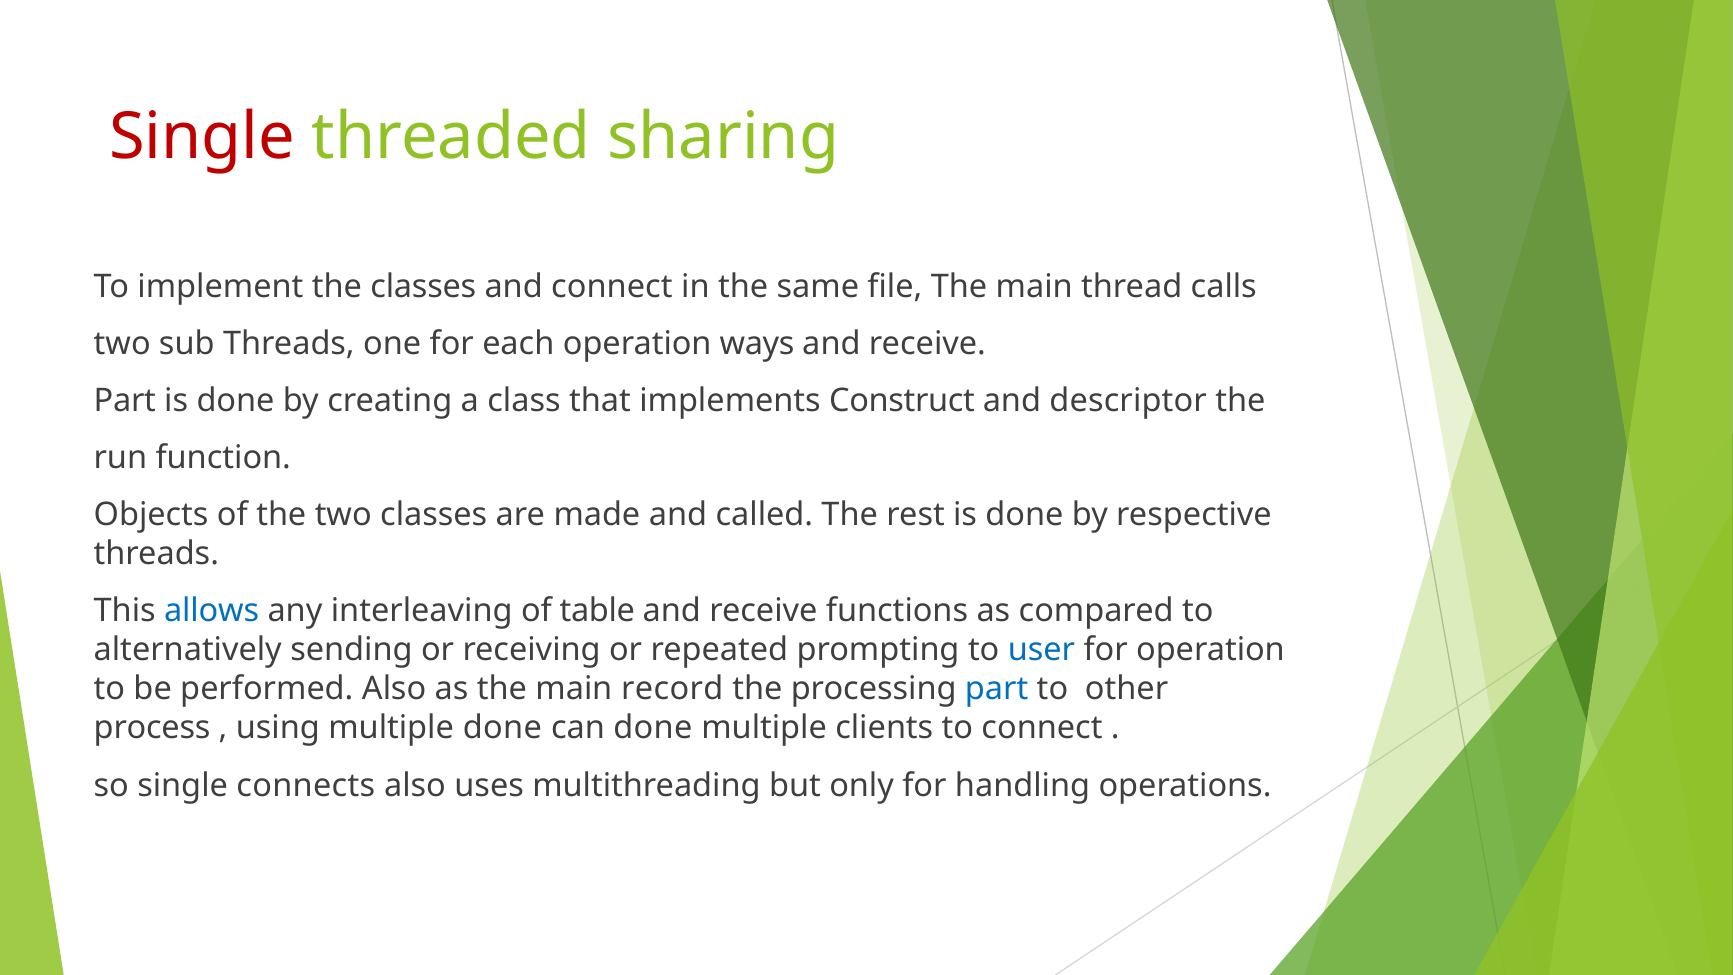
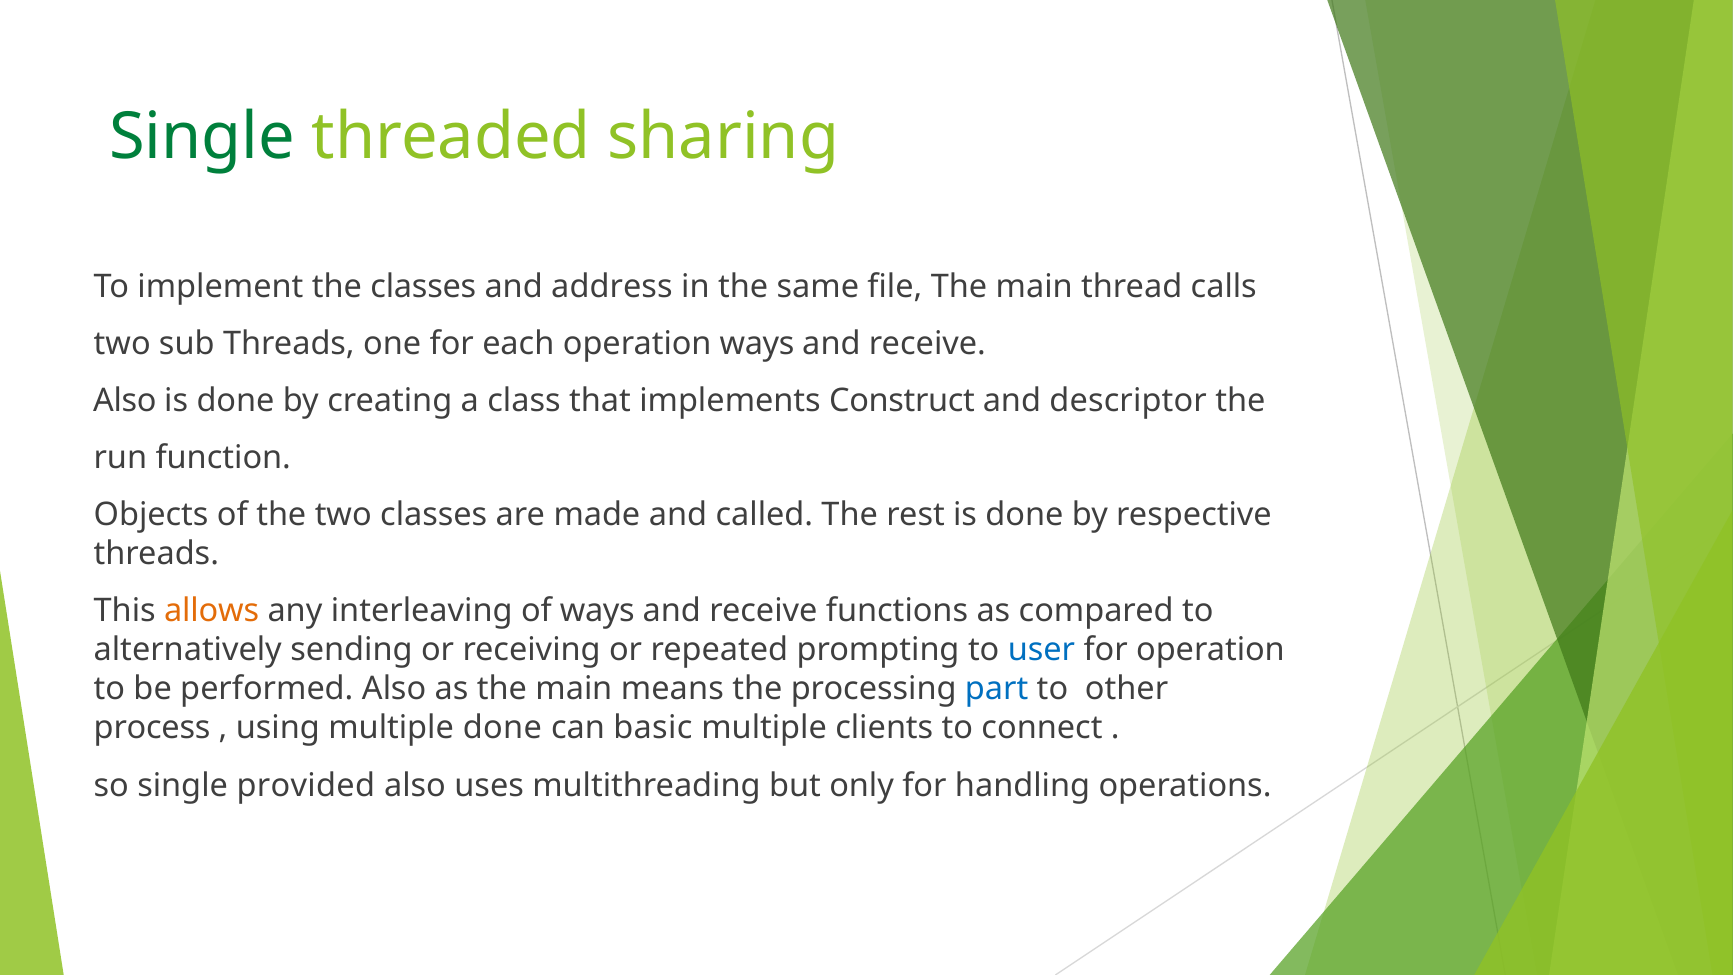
Single at (202, 137) colour: red -> green
and connect: connect -> address
Part at (125, 401): Part -> Also
allows colour: blue -> orange
of table: table -> ways
record: record -> means
can done: done -> basic
connects: connects -> provided
